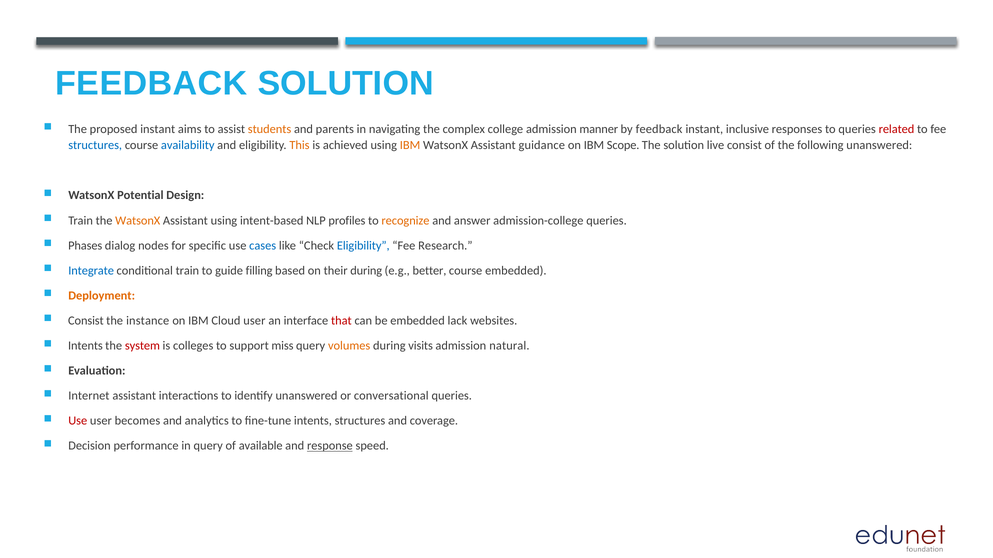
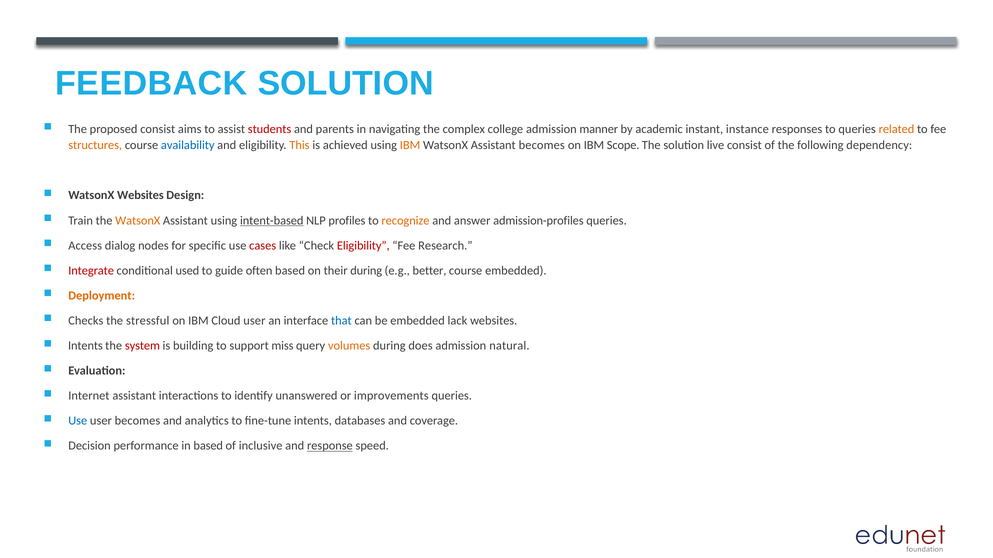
proposed instant: instant -> consist
students colour: orange -> red
by feedback: feedback -> academic
inclusive: inclusive -> instance
related colour: red -> orange
structures at (95, 145) colour: blue -> orange
Assistant guidance: guidance -> becomes
following unanswered: unanswered -> dependency
WatsonX Potential: Potential -> Websites
intent-based underline: none -> present
admission-college: admission-college -> admission-profiles
Phases: Phases -> Access
cases colour: blue -> red
Eligibility at (363, 246) colour: blue -> red
Integrate colour: blue -> red
conditional train: train -> used
filling: filling -> often
Consist at (86, 321): Consist -> Checks
instance: instance -> stressful
that colour: red -> blue
colleges: colleges -> building
visits: visits -> does
conversational: conversational -> improvements
Use at (78, 421) colour: red -> blue
intents structures: structures -> databases
in query: query -> based
available: available -> inclusive
